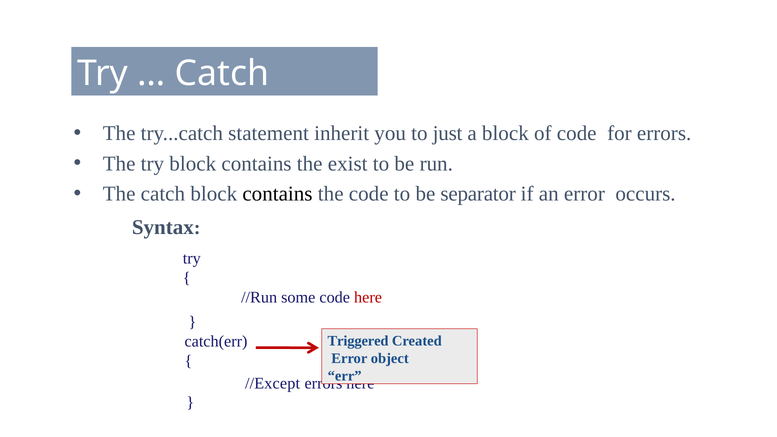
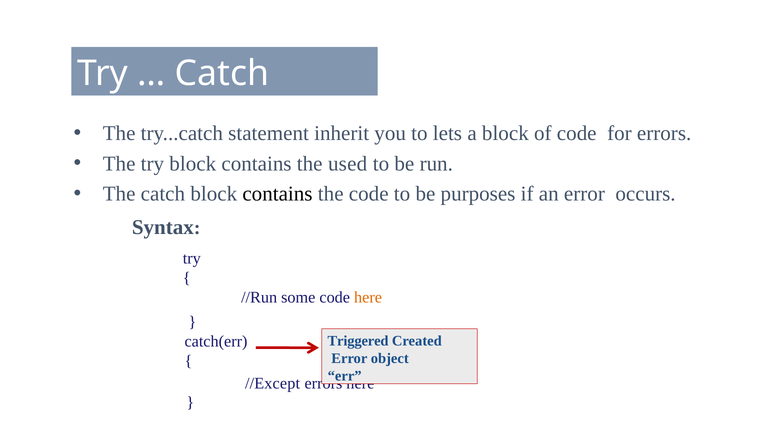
just: just -> lets
exist: exist -> used
separator: separator -> purposes
here at (368, 298) colour: red -> orange
